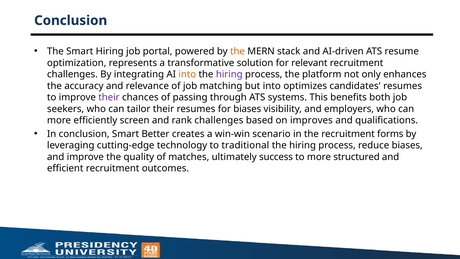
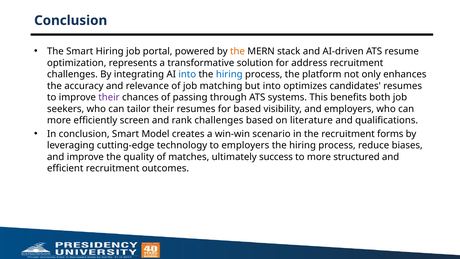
relevant: relevant -> address
into at (187, 74) colour: orange -> blue
hiring at (229, 74) colour: purple -> blue
for biases: biases -> based
improves: improves -> literature
Better: Better -> Model
to traditional: traditional -> employers
